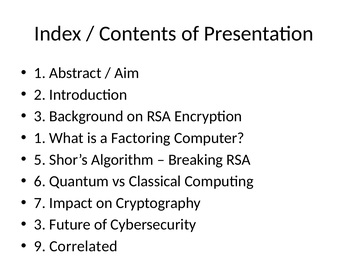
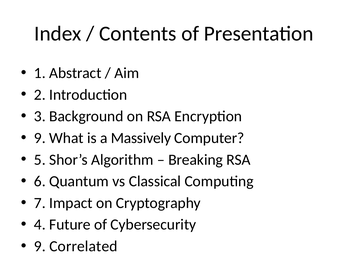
1 at (40, 138): 1 -> 9
Factoring: Factoring -> Massively
3 at (40, 225): 3 -> 4
